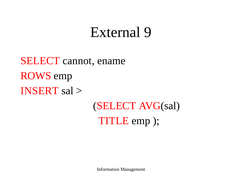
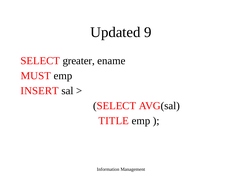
External: External -> Updated
cannot: cannot -> greater
ROWS: ROWS -> MUST
